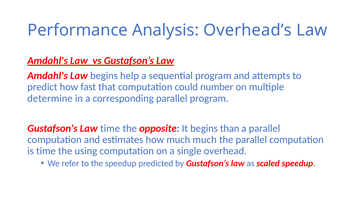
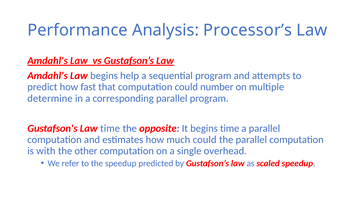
Overhead’s: Overhead’s -> Processor’s
begins than: than -> time
much much: much -> could
is time: time -> with
using: using -> other
